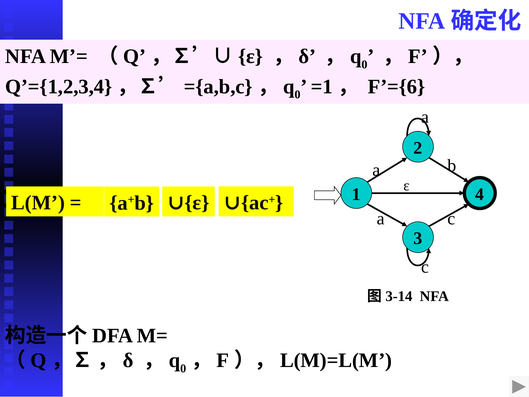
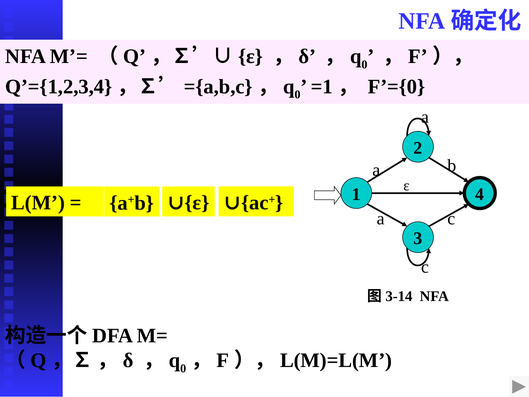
F’={6: F’={6 -> F’={0
